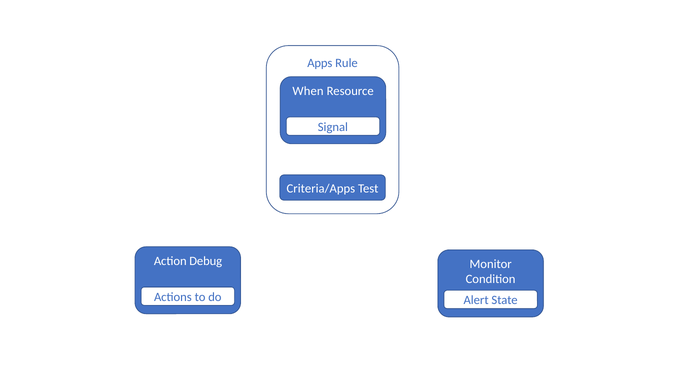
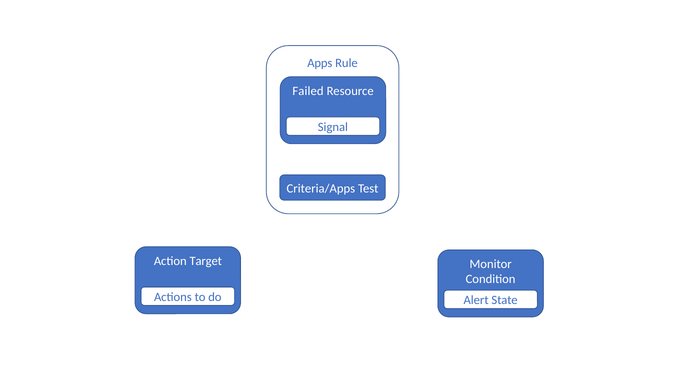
When: When -> Failed
Debug: Debug -> Target
